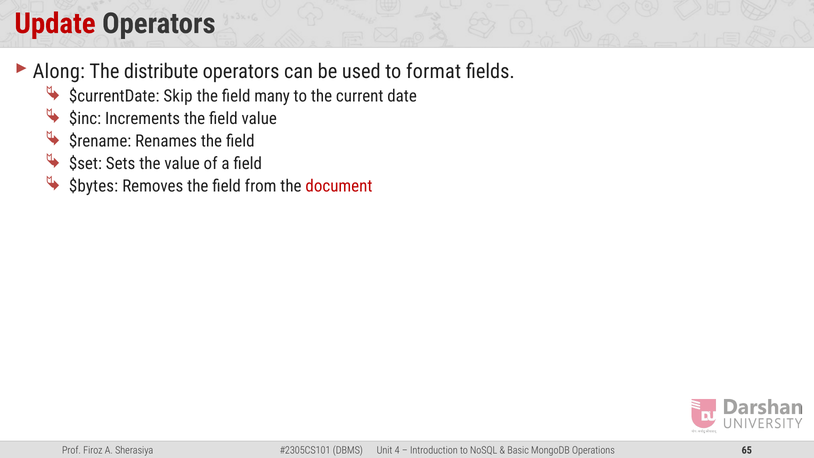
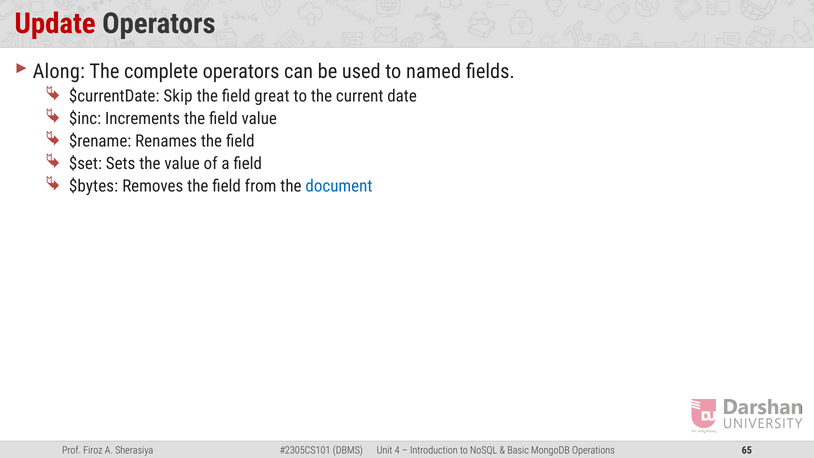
distribute: distribute -> complete
format: format -> named
many: many -> great
document colour: red -> blue
